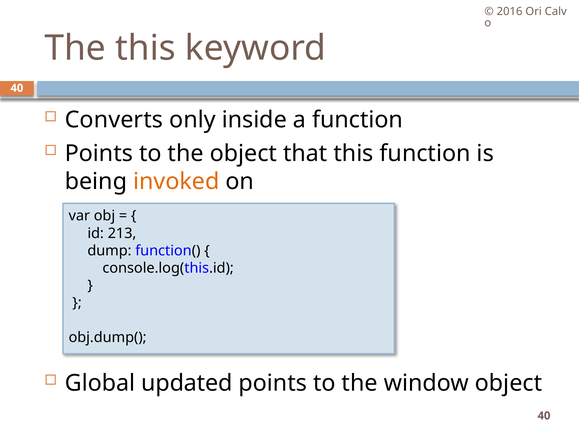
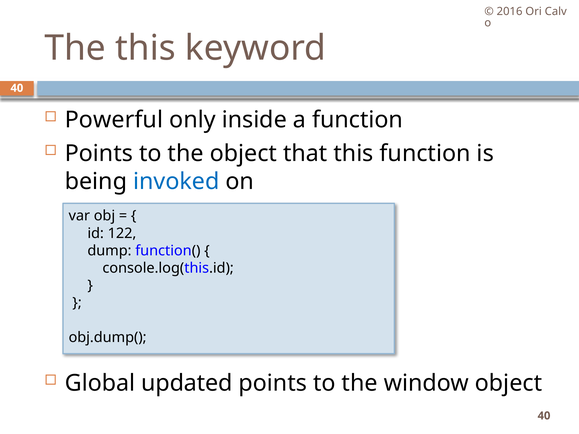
Converts: Converts -> Powerful
invoked colour: orange -> blue
213: 213 -> 122
